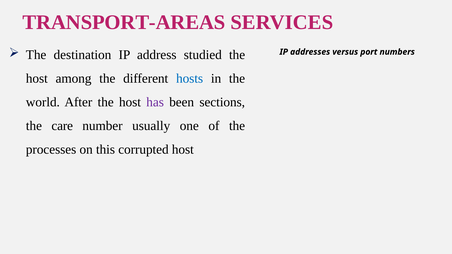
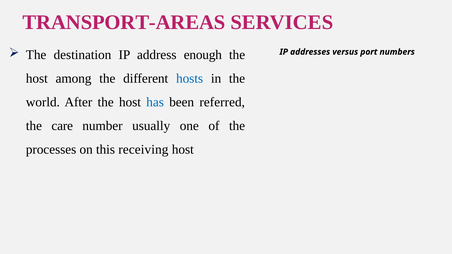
studied: studied -> enough
has colour: purple -> blue
sections: sections -> referred
corrupted: corrupted -> receiving
